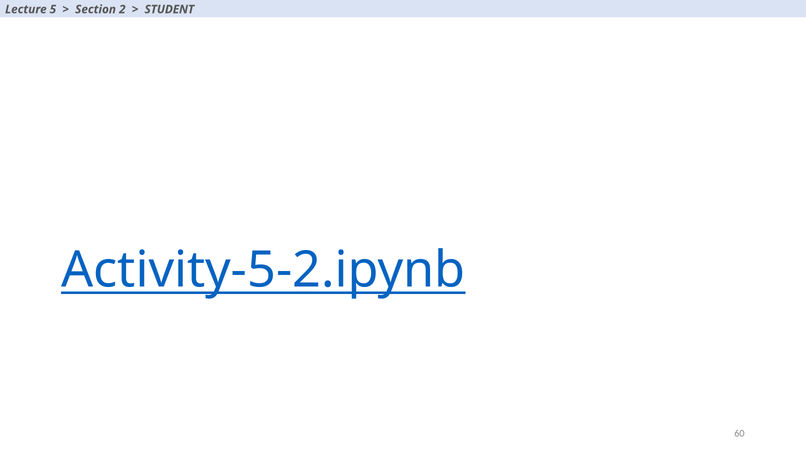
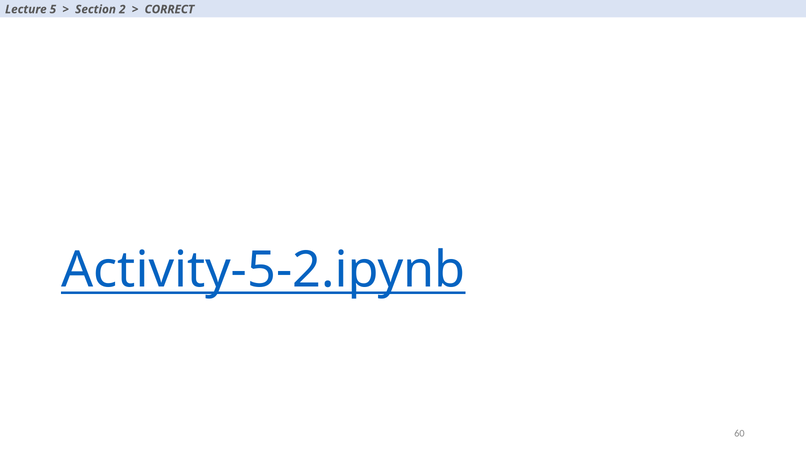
STUDENT: STUDENT -> CORRECT
